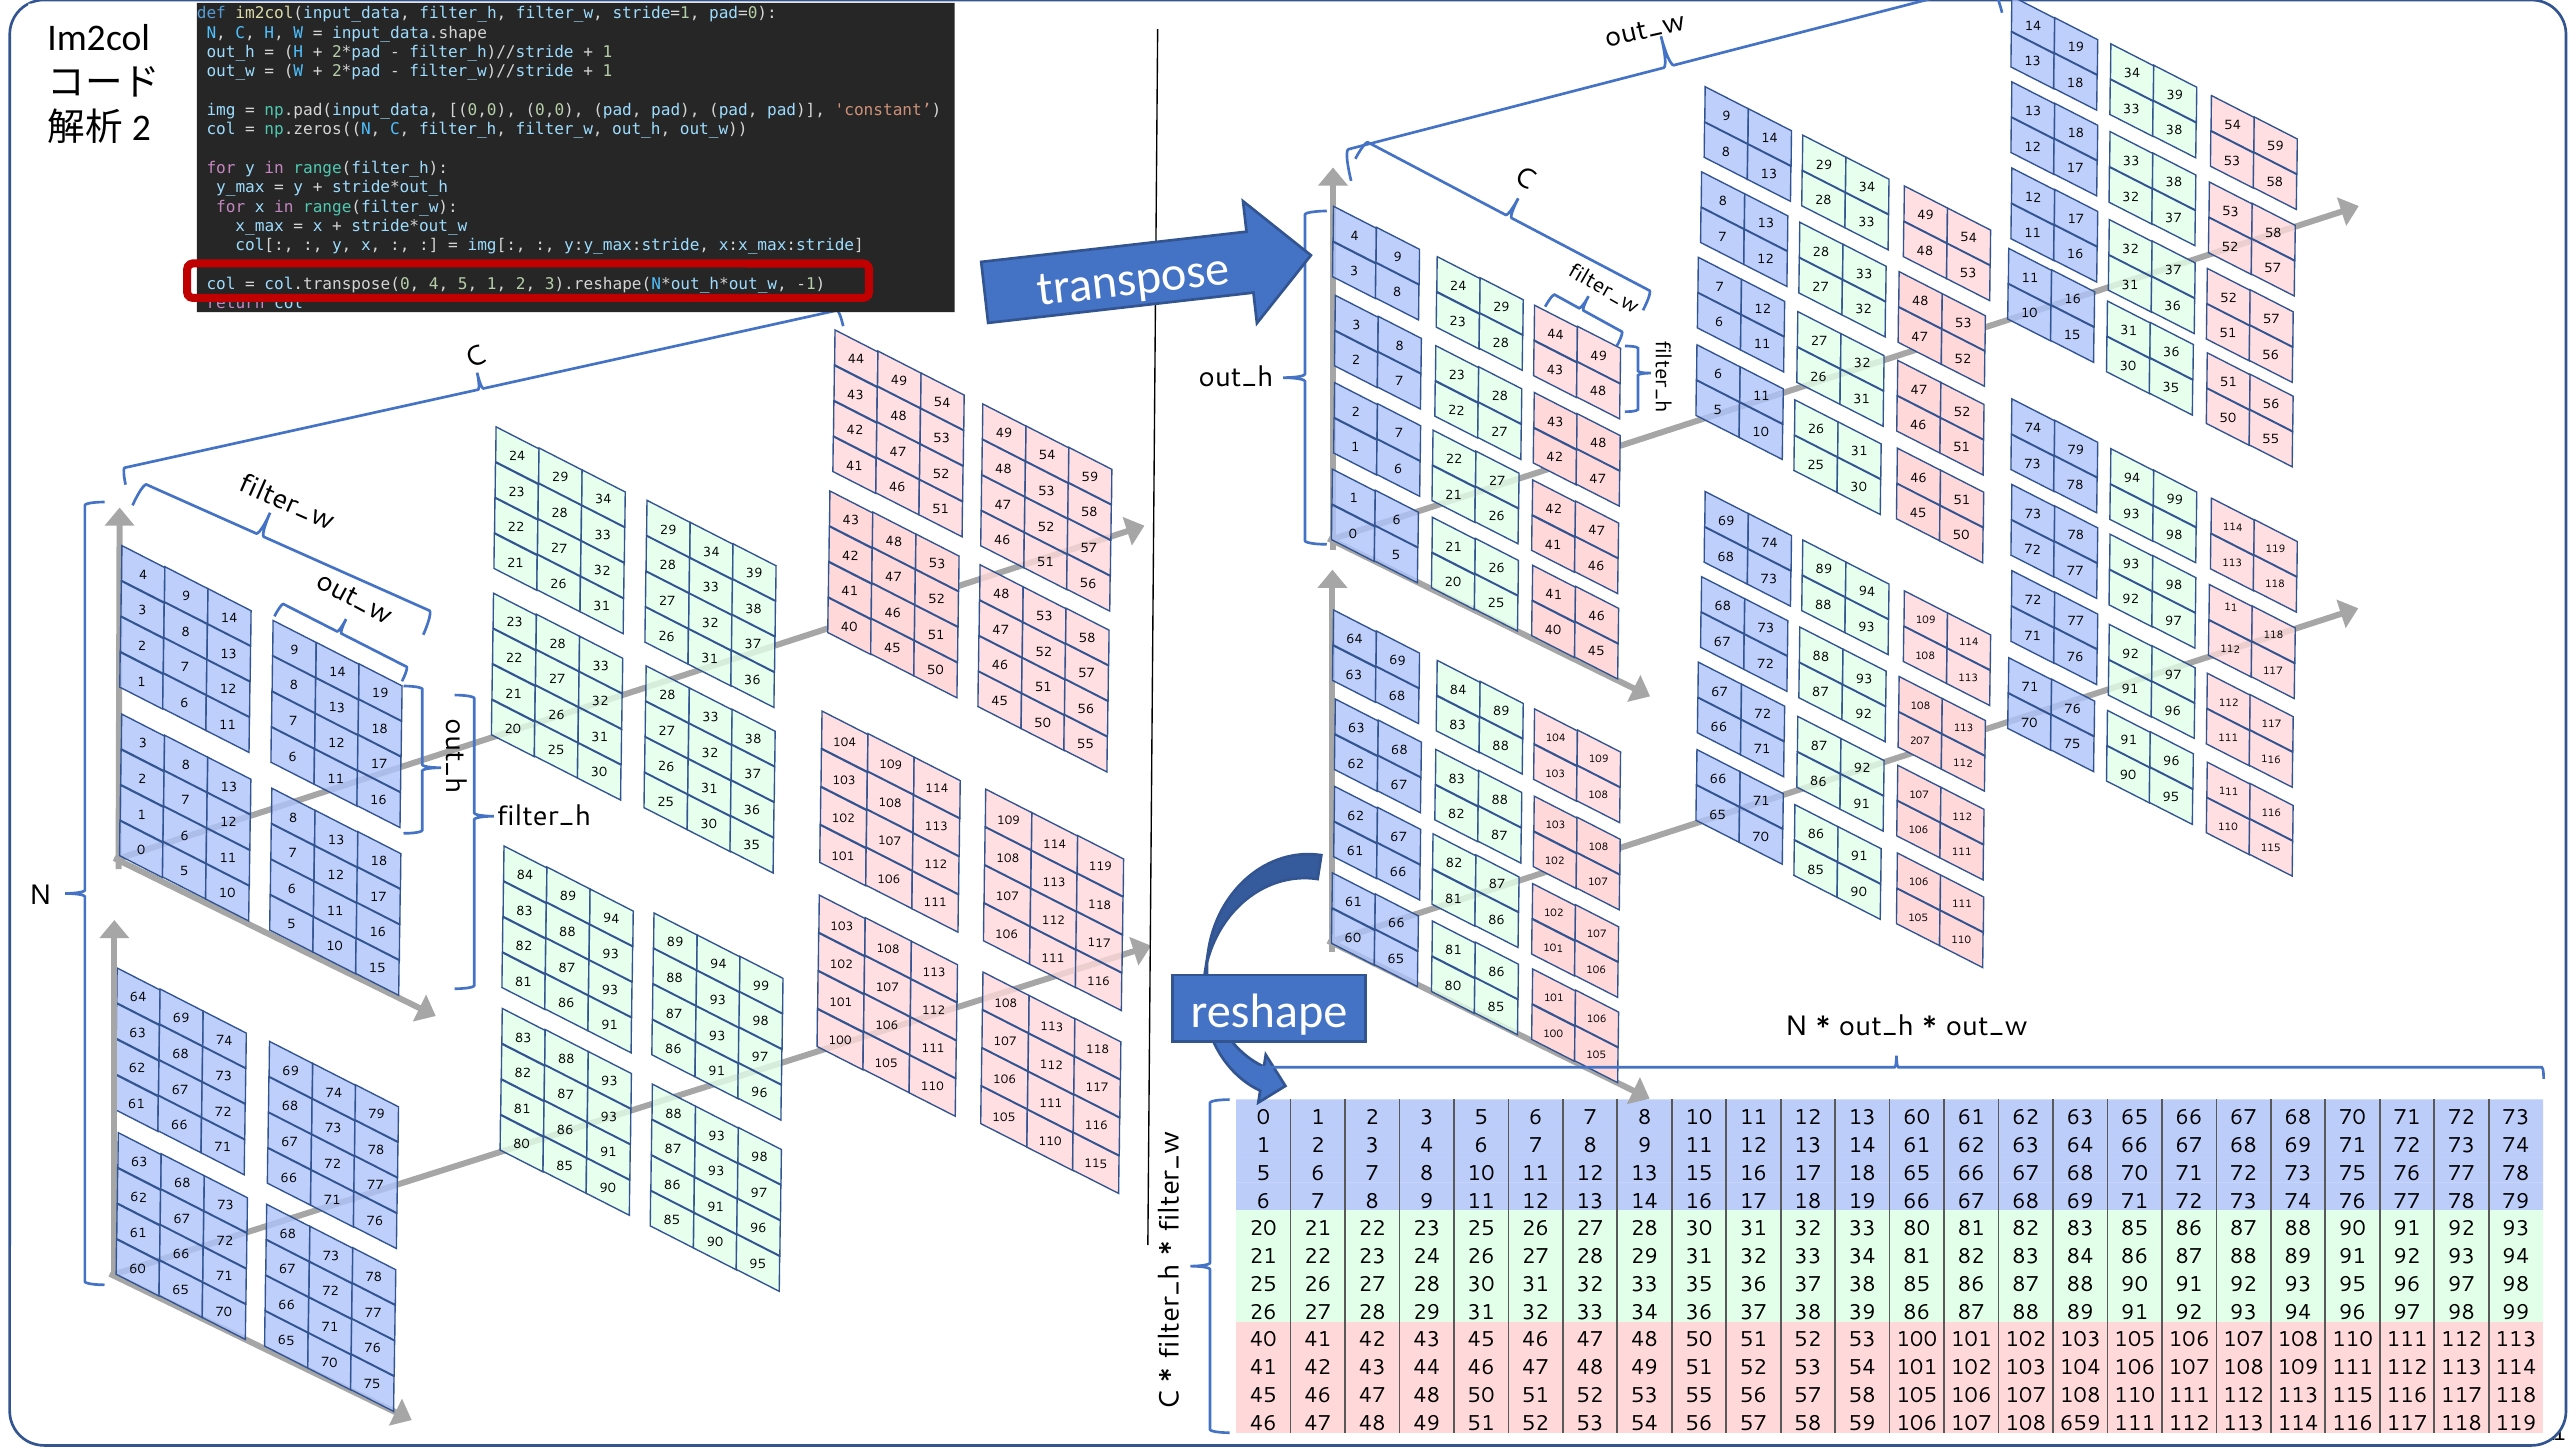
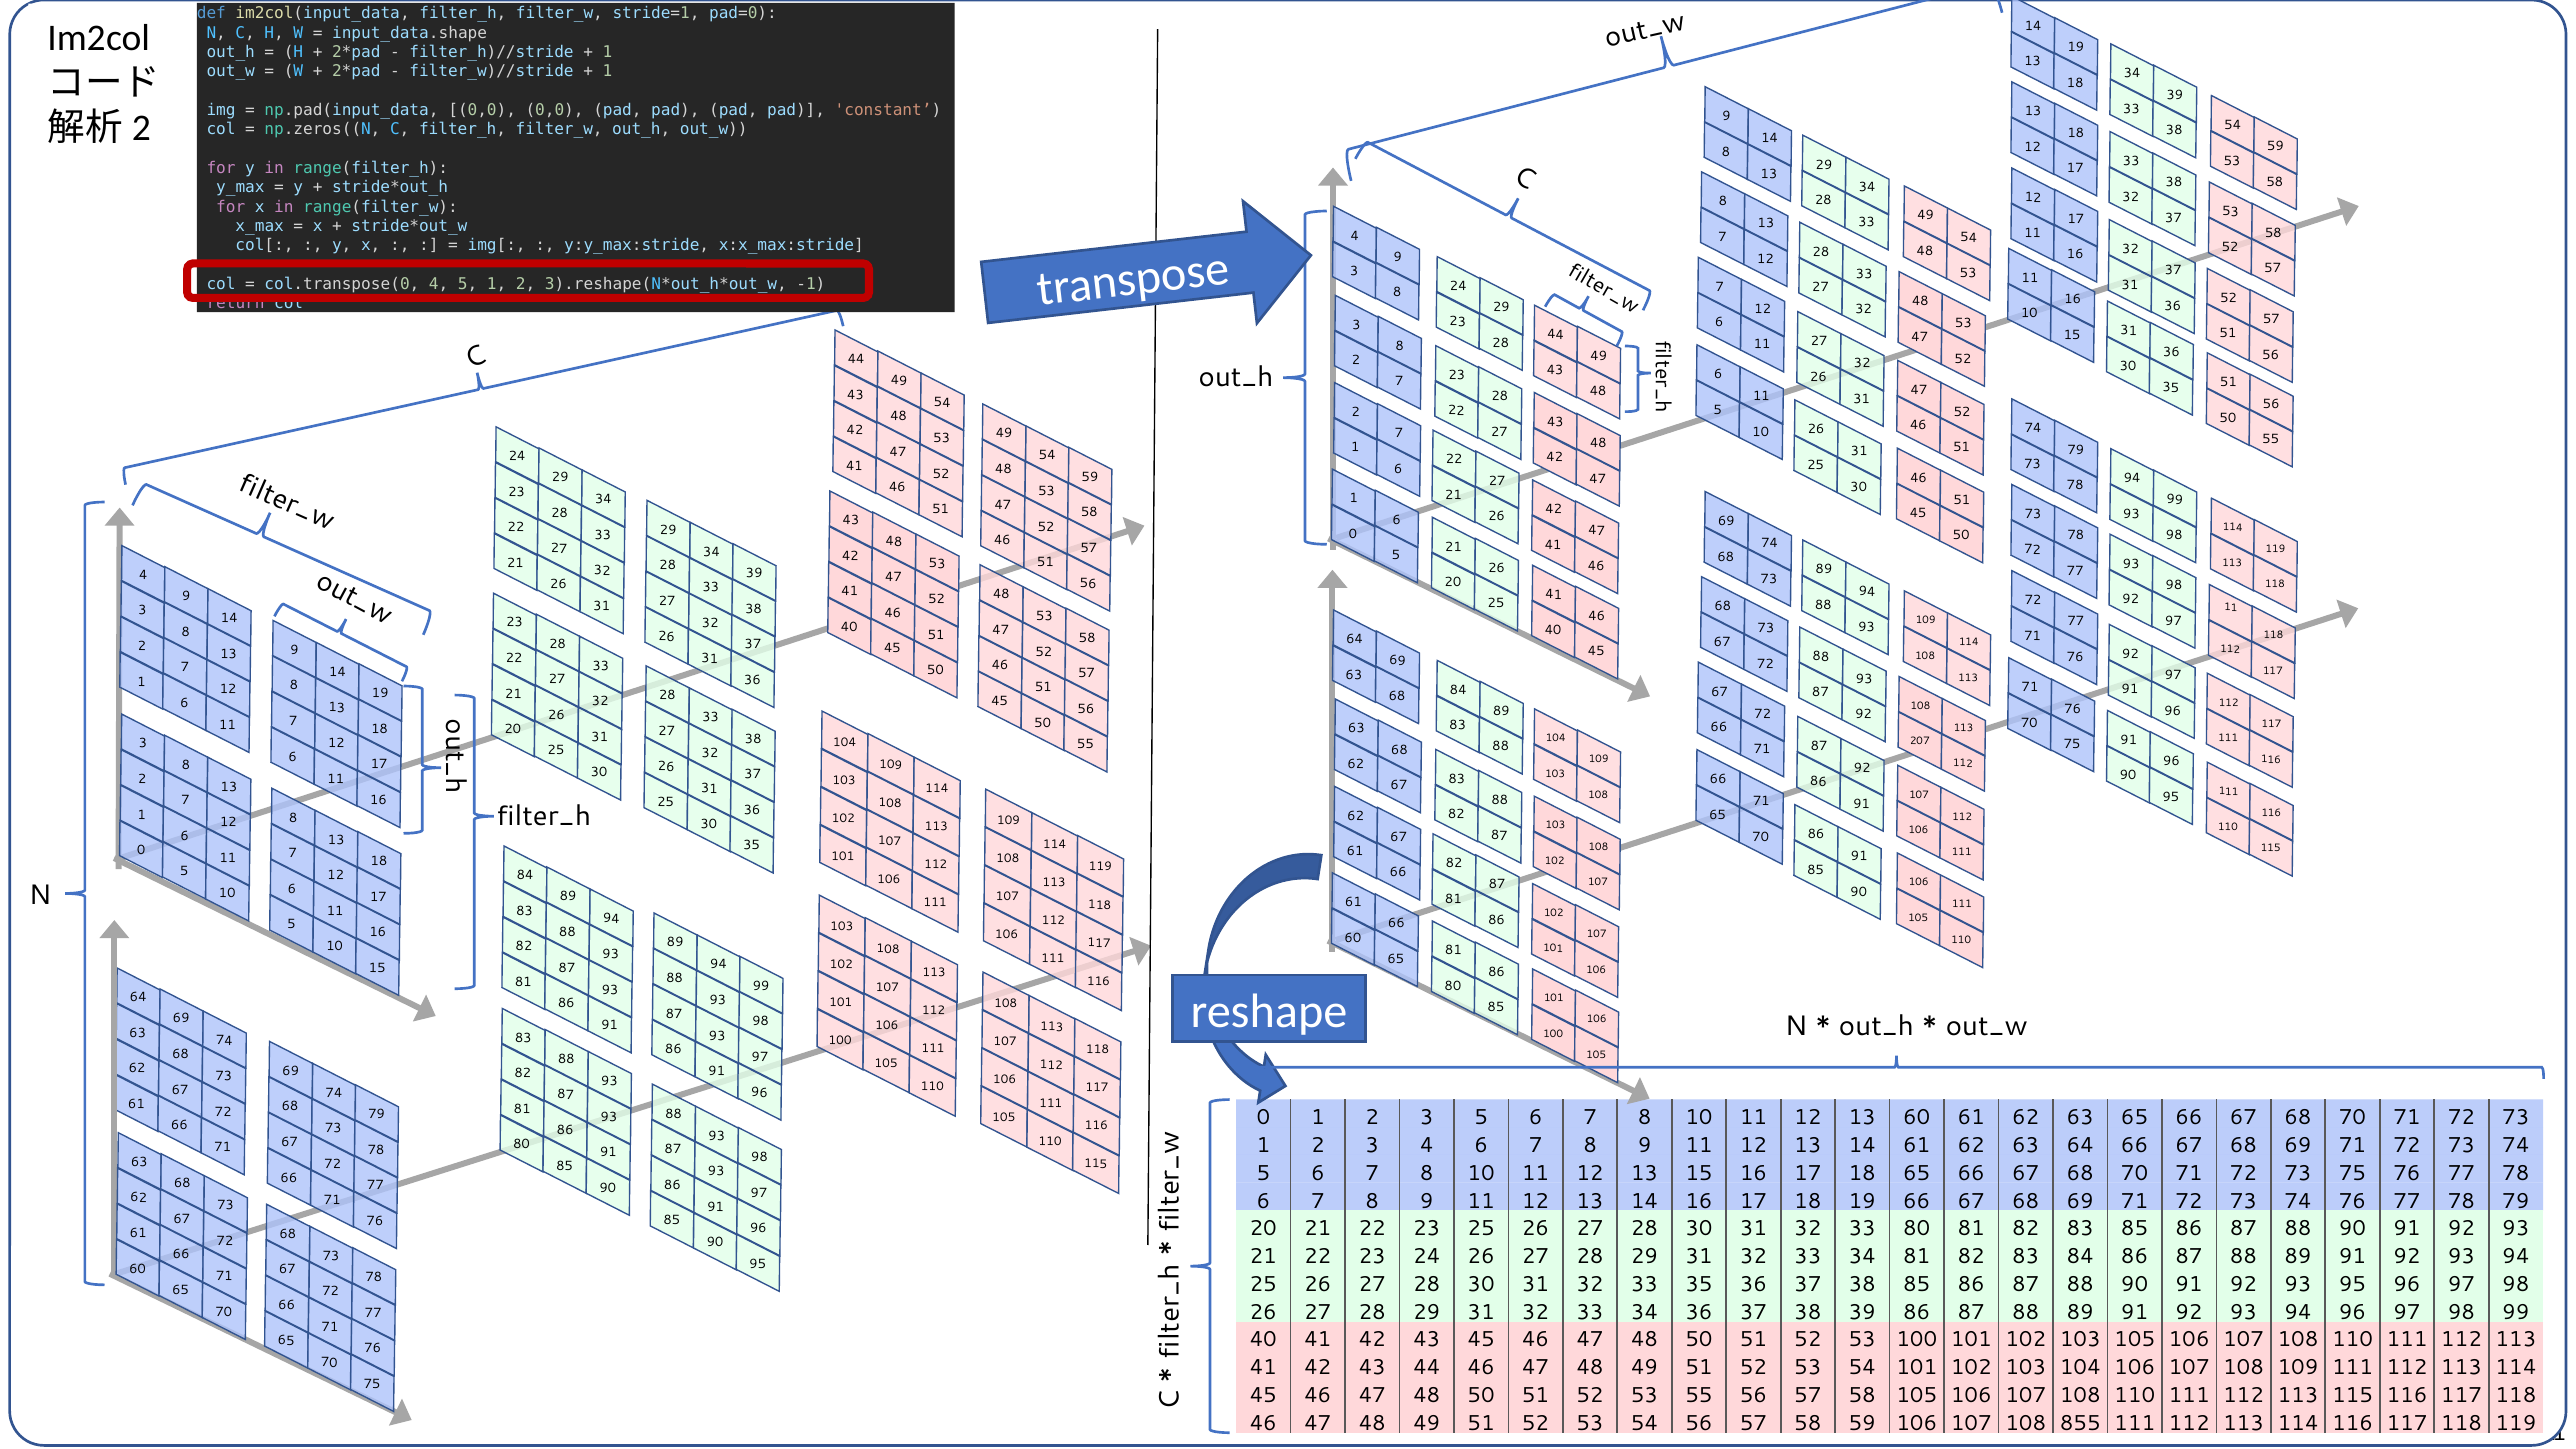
659: 659 -> 855
